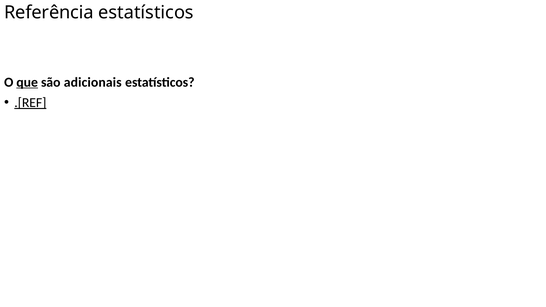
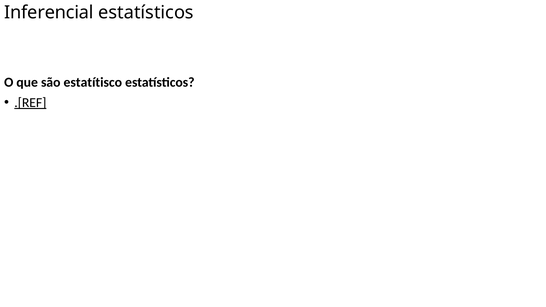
Referência: Referência -> Inferencial
que underline: present -> none
adicionais: adicionais -> estatítisco
